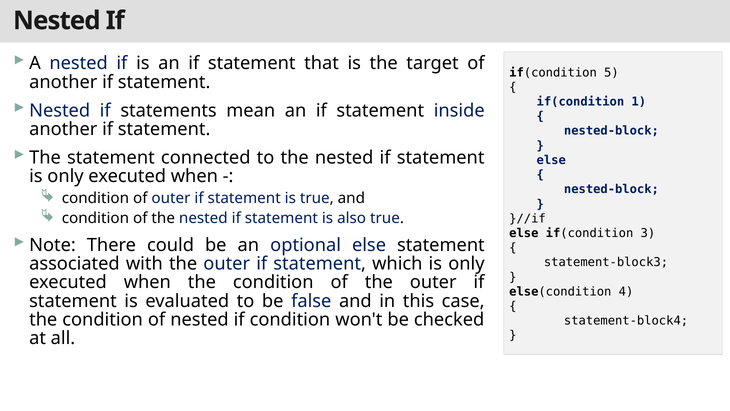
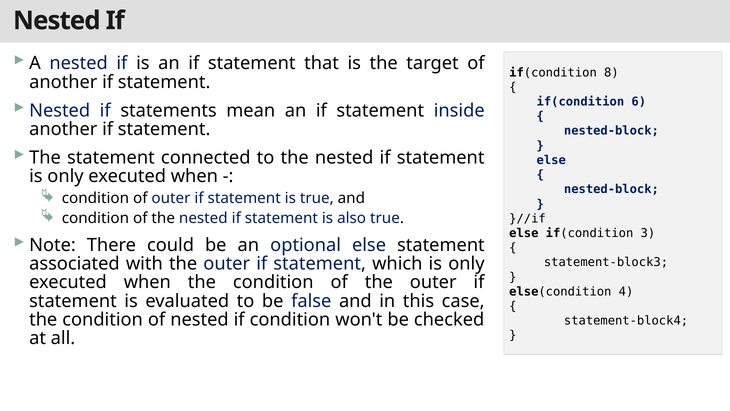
5: 5 -> 8
1: 1 -> 6
